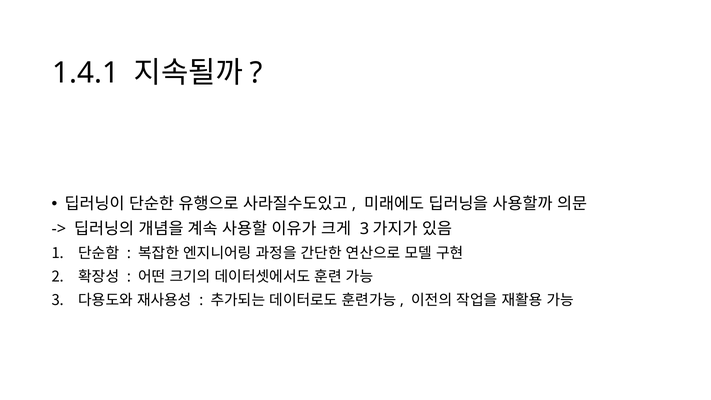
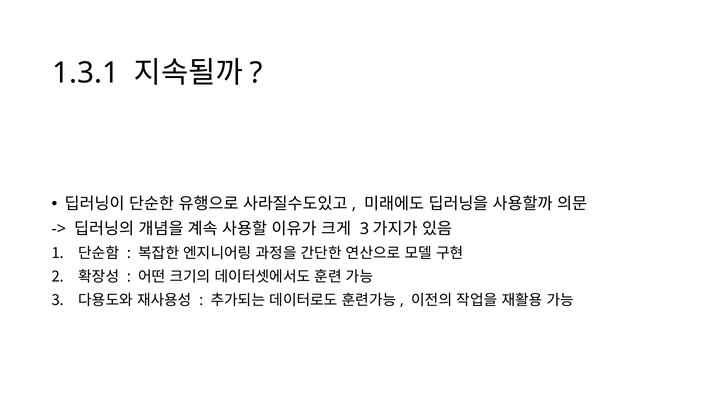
1.4.1: 1.4.1 -> 1.3.1
